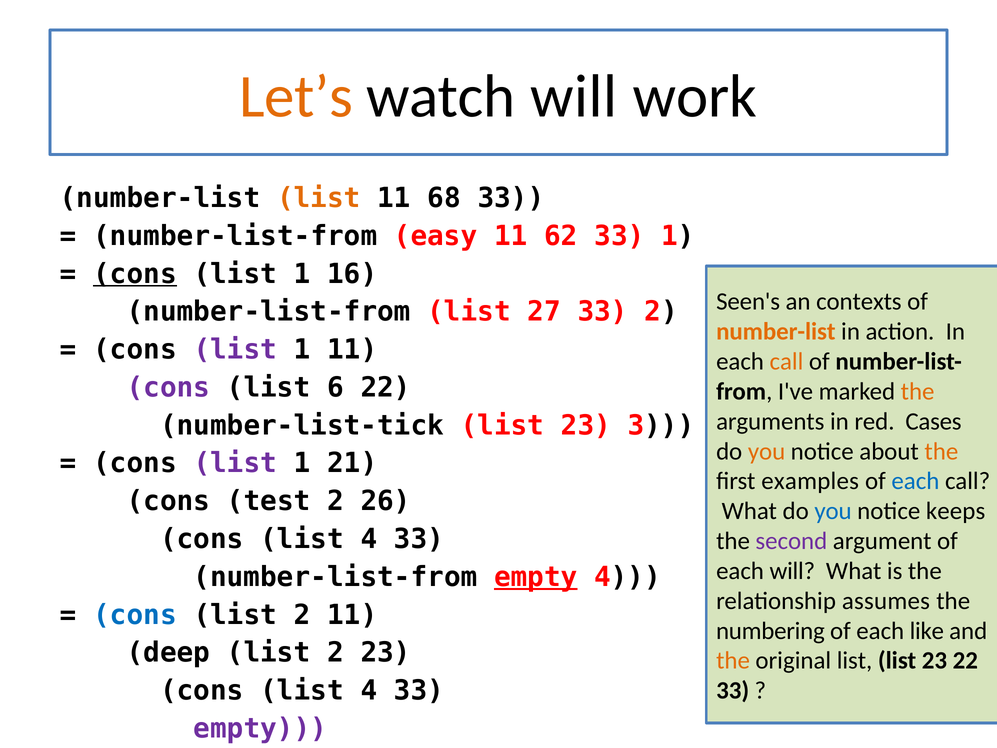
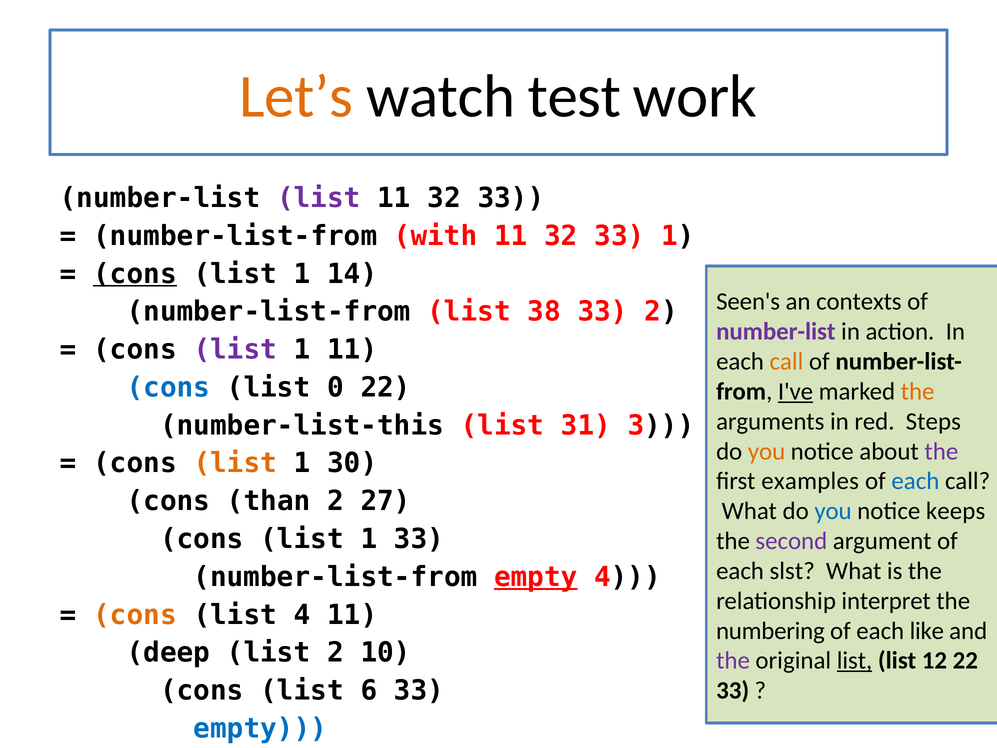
watch will: will -> test
list at (319, 198) colour: orange -> purple
68 at (444, 198): 68 -> 32
easy: easy -> with
62 at (561, 236): 62 -> 32
1 16: 16 -> 14
27: 27 -> 38
number-list at (776, 332) colour: orange -> purple
cons at (168, 387) colour: purple -> blue
6: 6 -> 0
I've underline: none -> present
Cases: Cases -> Steps
number-list-tick: number-list-tick -> number-list-this
23 at (586, 425): 23 -> 31
the at (941, 451) colour: orange -> purple
list at (235, 463) colour: purple -> orange
21: 21 -> 30
test: test -> than
26: 26 -> 27
4 at (369, 539): 4 -> 1
each will: will -> slst
assumes: assumes -> interpret
cons at (135, 615) colour: blue -> orange
2 at (302, 615): 2 -> 4
2 23: 23 -> 10
the at (733, 661) colour: orange -> purple
list at (855, 661) underline: none -> present
23 at (934, 661): 23 -> 12
4 at (369, 690): 4 -> 6
empty at (260, 728) colour: purple -> blue
